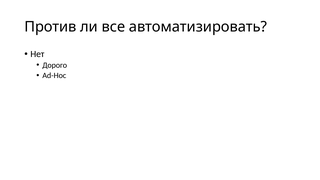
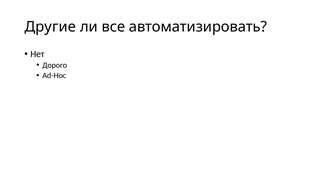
Против: Против -> Другие
